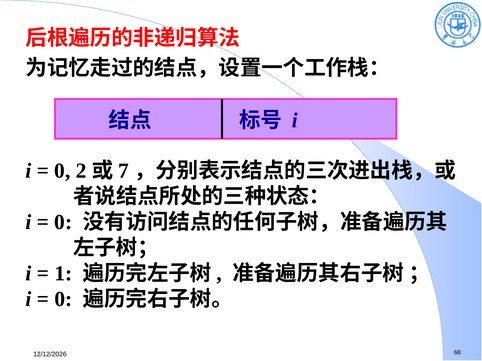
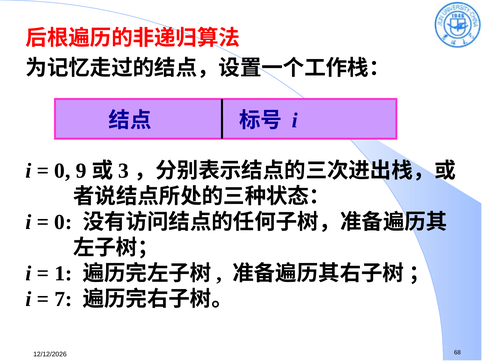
2: 2 -> 9
7: 7 -> 3
0 at (63, 299): 0 -> 7
